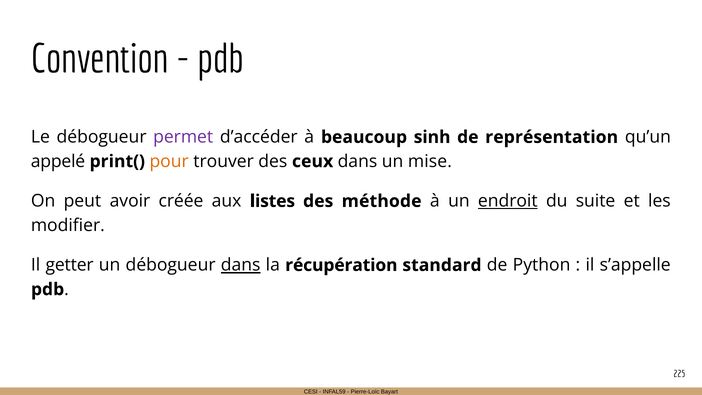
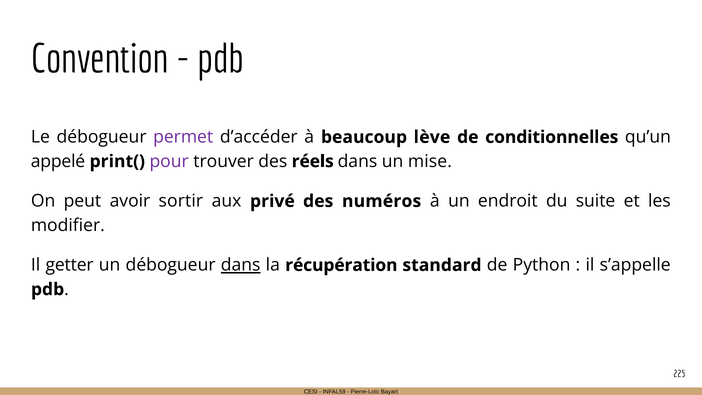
sinh: sinh -> lève
représentation: représentation -> conditionnelles
pour colour: orange -> purple
ceux: ceux -> réels
créée: créée -> sortir
listes: listes -> privé
méthode: méthode -> numéros
endroit underline: present -> none
